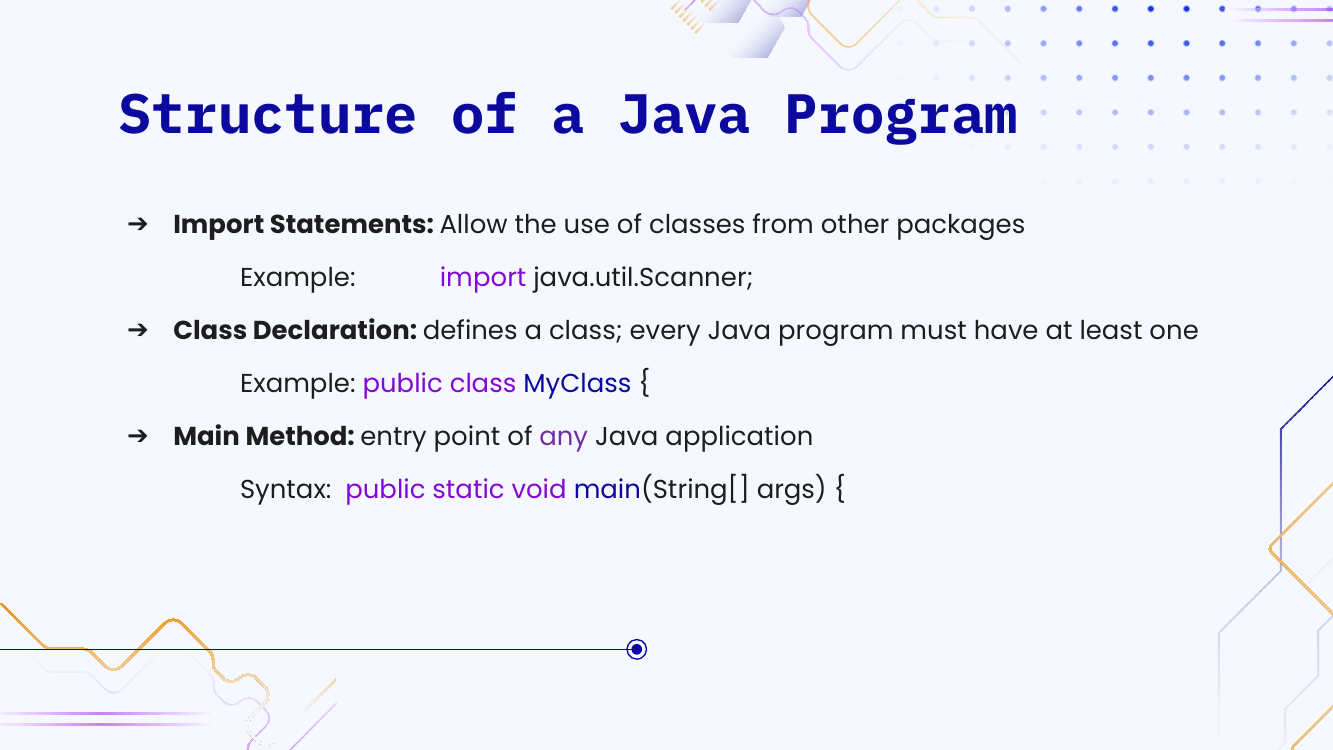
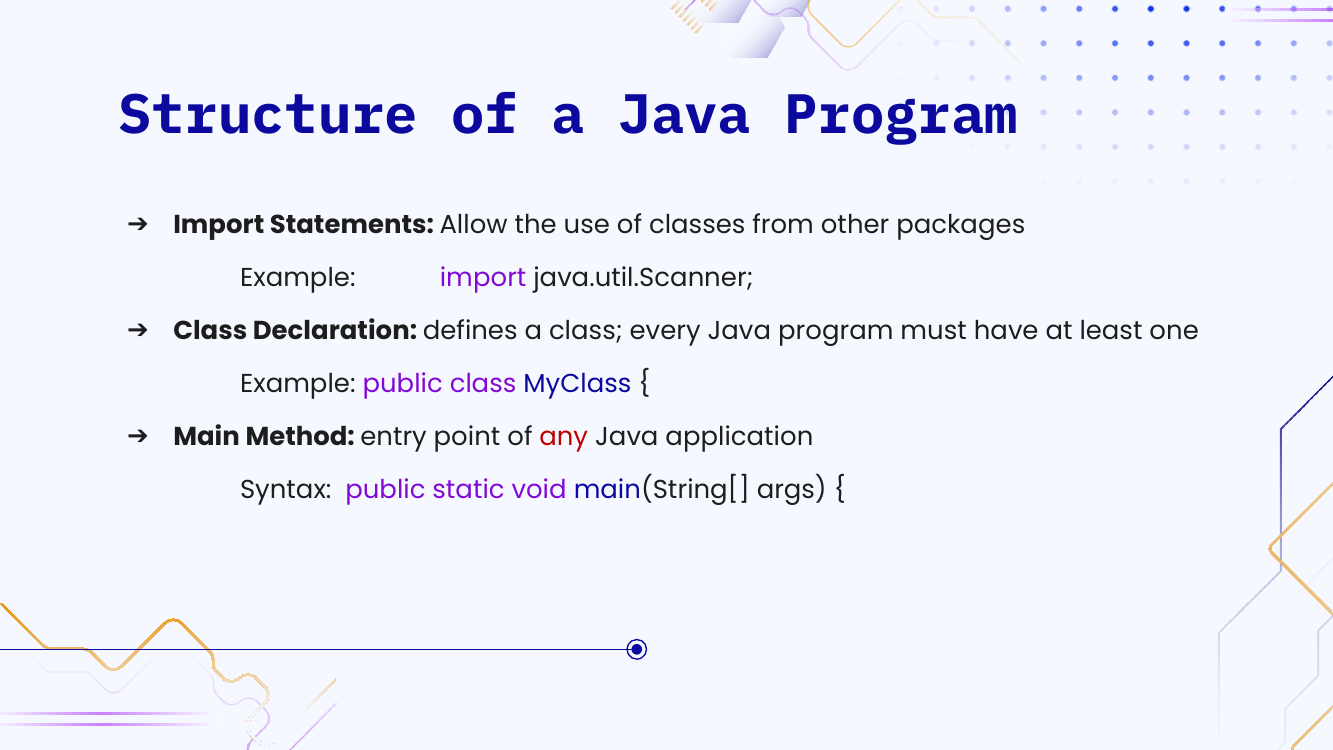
any colour: purple -> red
